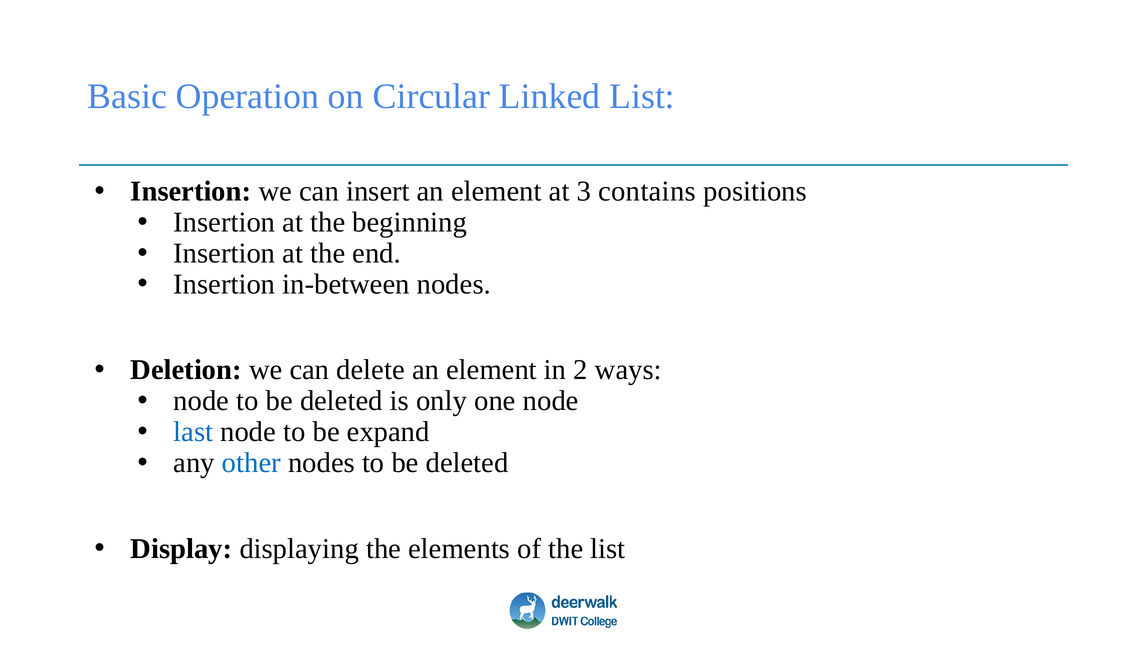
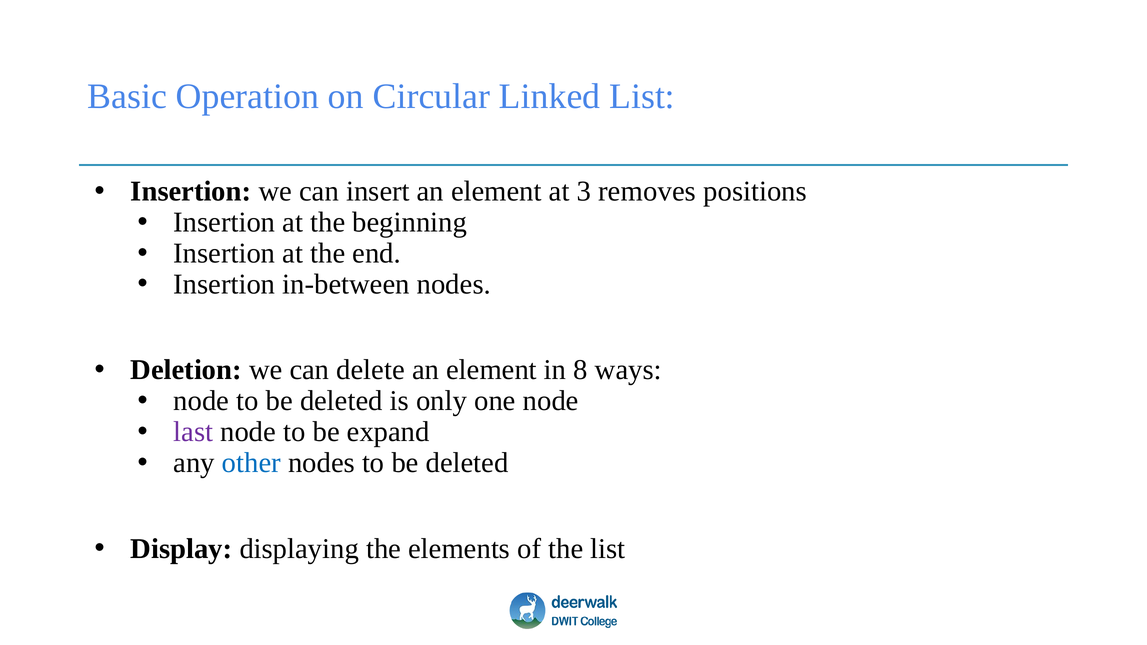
contains: contains -> removes
2: 2 -> 8
last colour: blue -> purple
